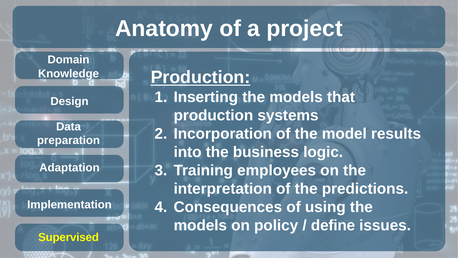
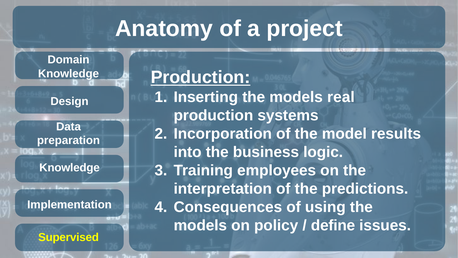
that: that -> real
Adaptation at (69, 167): Adaptation -> Knowledge
